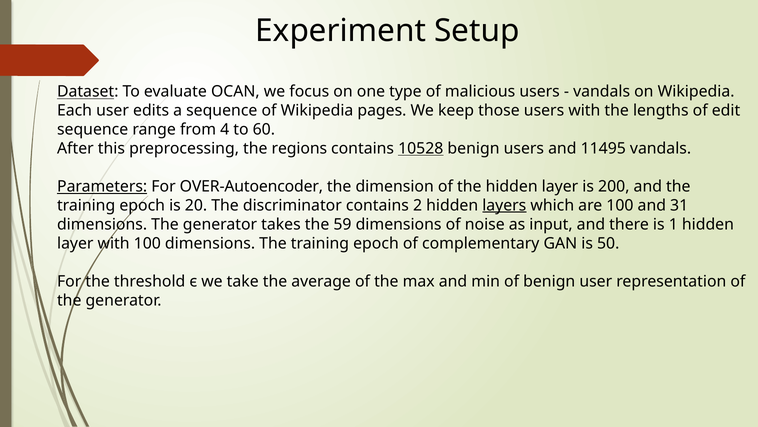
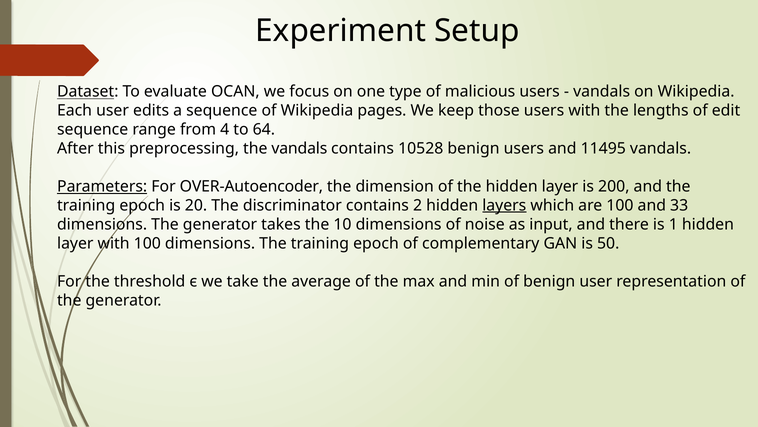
60: 60 -> 64
the regions: regions -> vandals
10528 underline: present -> none
31: 31 -> 33
59: 59 -> 10
